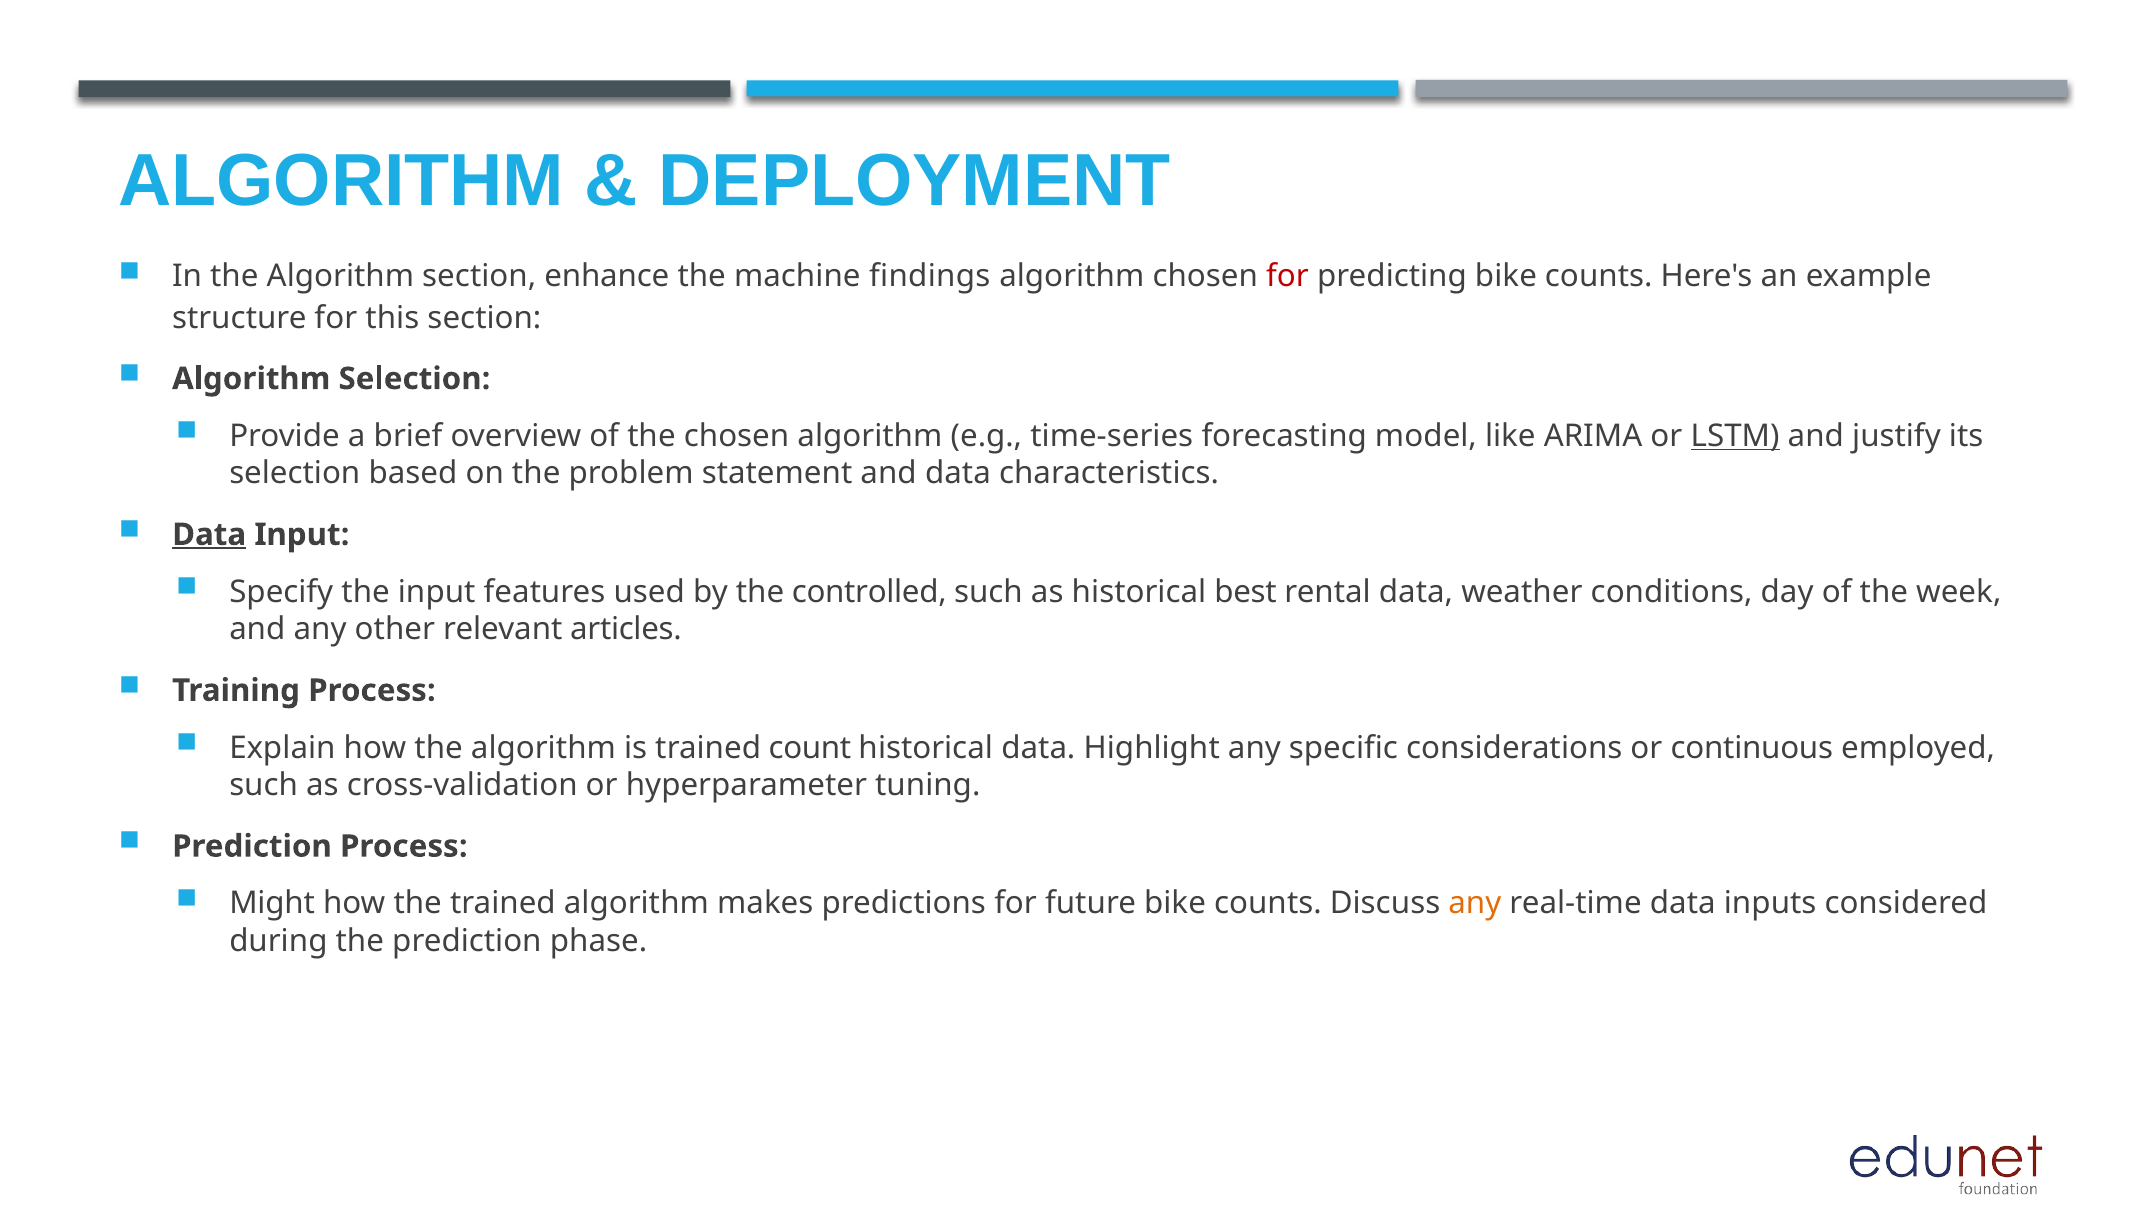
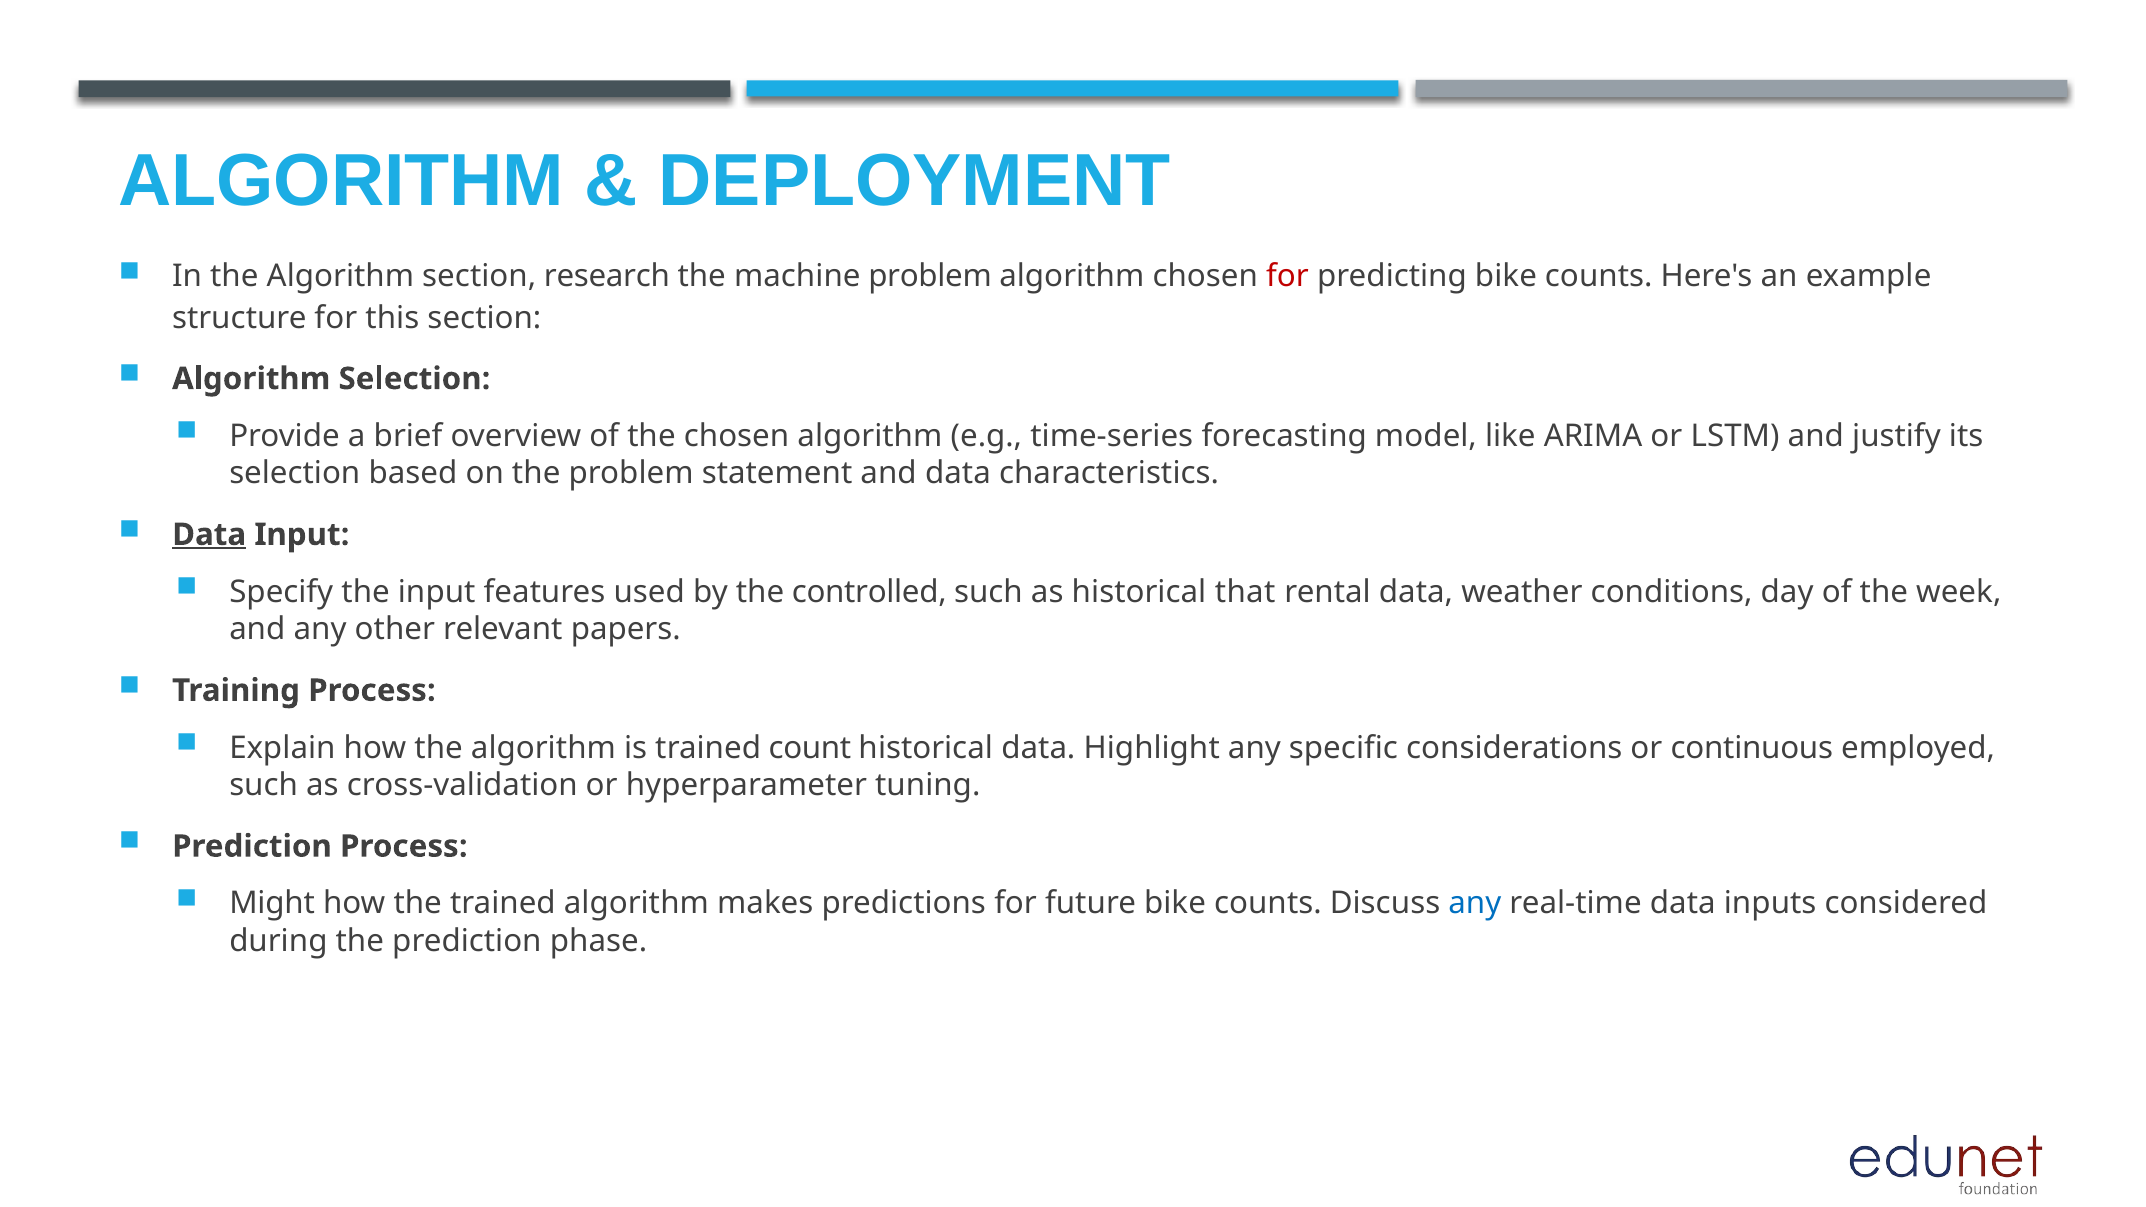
enhance: enhance -> research
machine findings: findings -> problem
LSTM underline: present -> none
best: best -> that
articles: articles -> papers
any at (1475, 904) colour: orange -> blue
